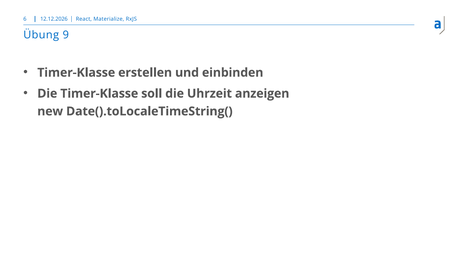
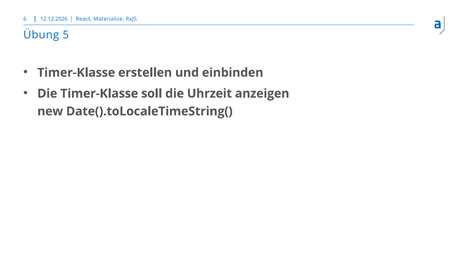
9: 9 -> 5
